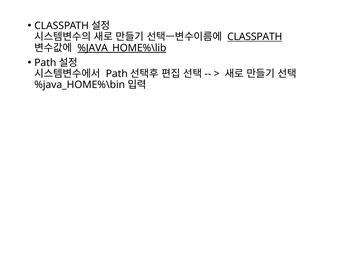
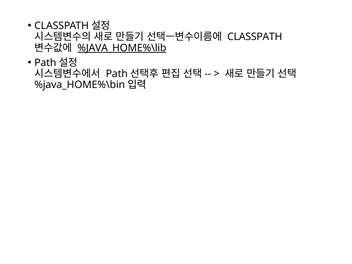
CLASSPATH at (255, 37) underline: present -> none
